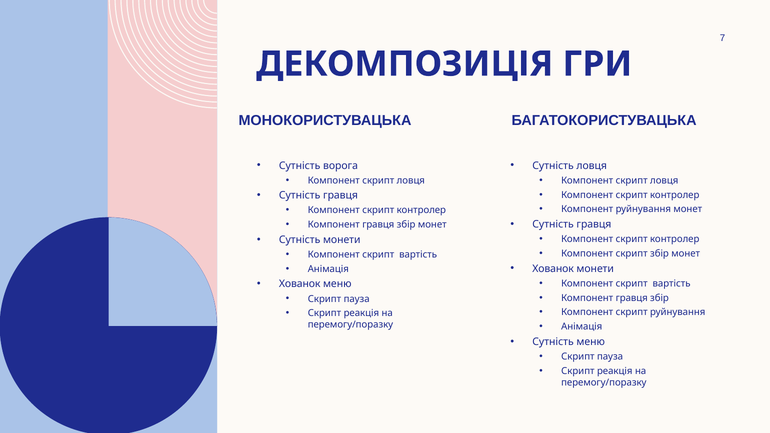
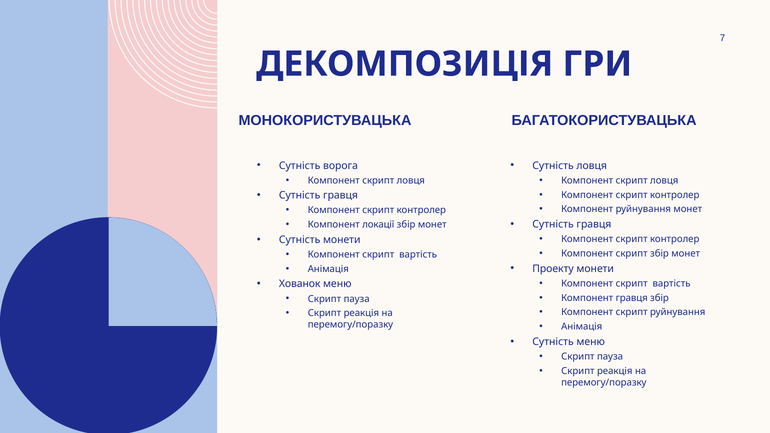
гравця at (378, 225): гравця -> локації
Хованок at (553, 269): Хованок -> Проекту
